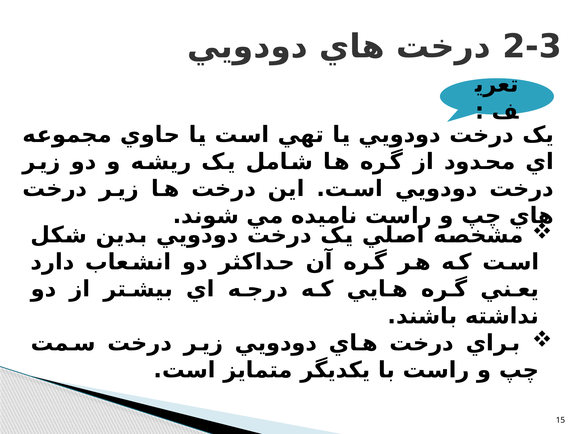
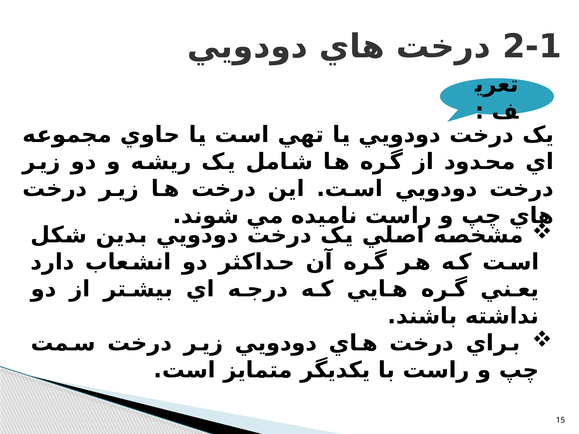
2-3: 2-3 -> 2-1
